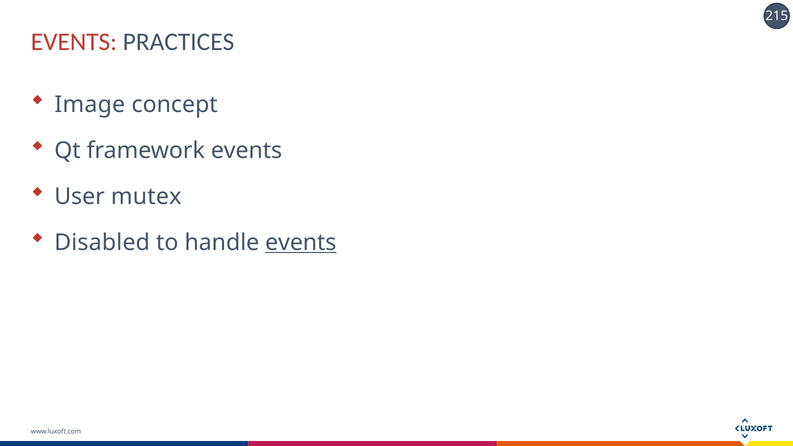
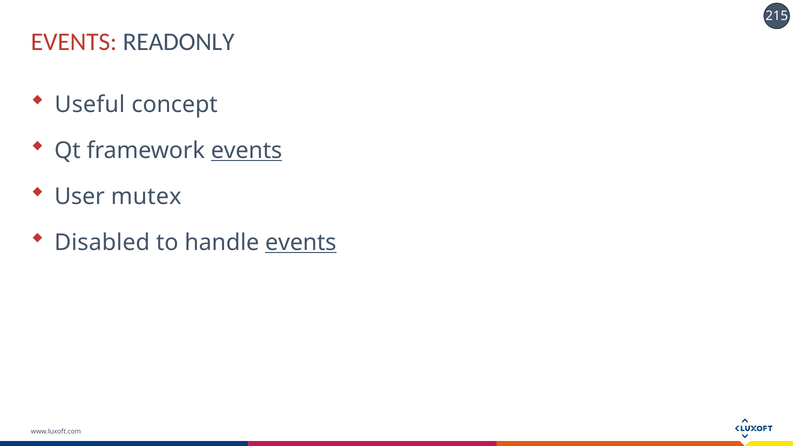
PRACTICES: PRACTICES -> READONLY
Image: Image -> Useful
events at (247, 151) underline: none -> present
